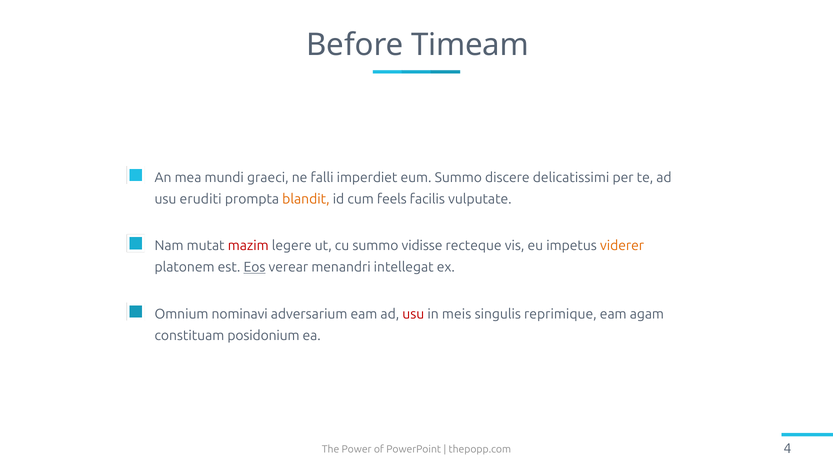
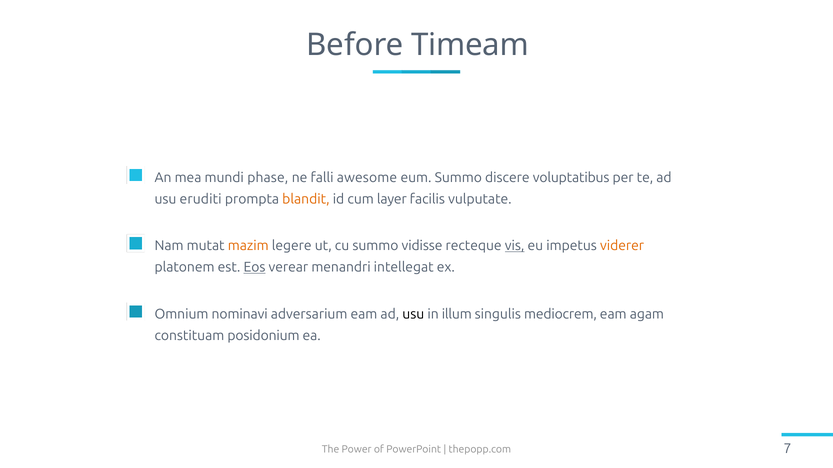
graeci: graeci -> phase
imperdiet: imperdiet -> awesome
delicatissimi: delicatissimi -> voluptatibus
feels: feels -> layer
mazim colour: red -> orange
vis underline: none -> present
usu at (413, 314) colour: red -> black
meis: meis -> illum
reprimique: reprimique -> mediocrem
4: 4 -> 7
